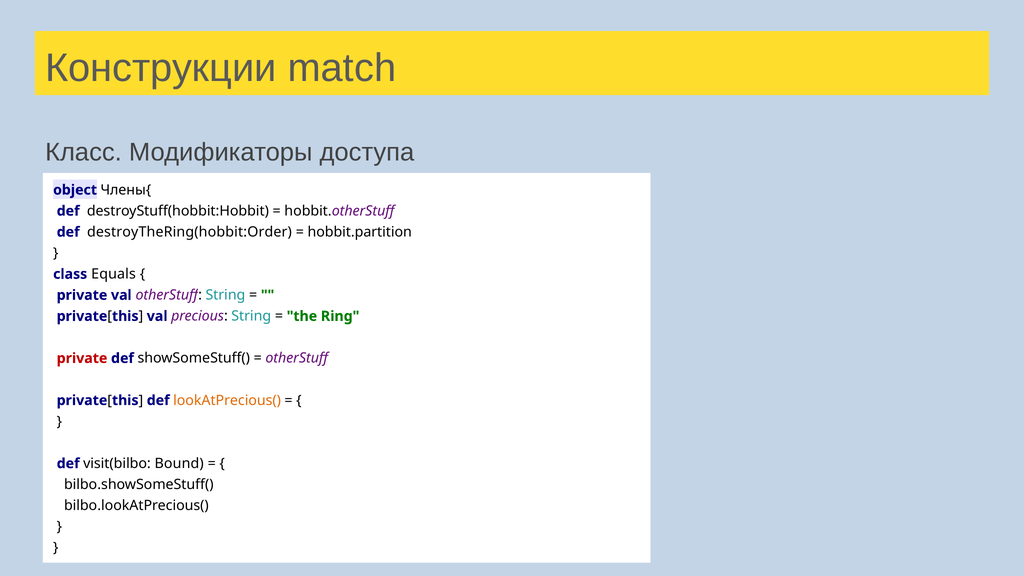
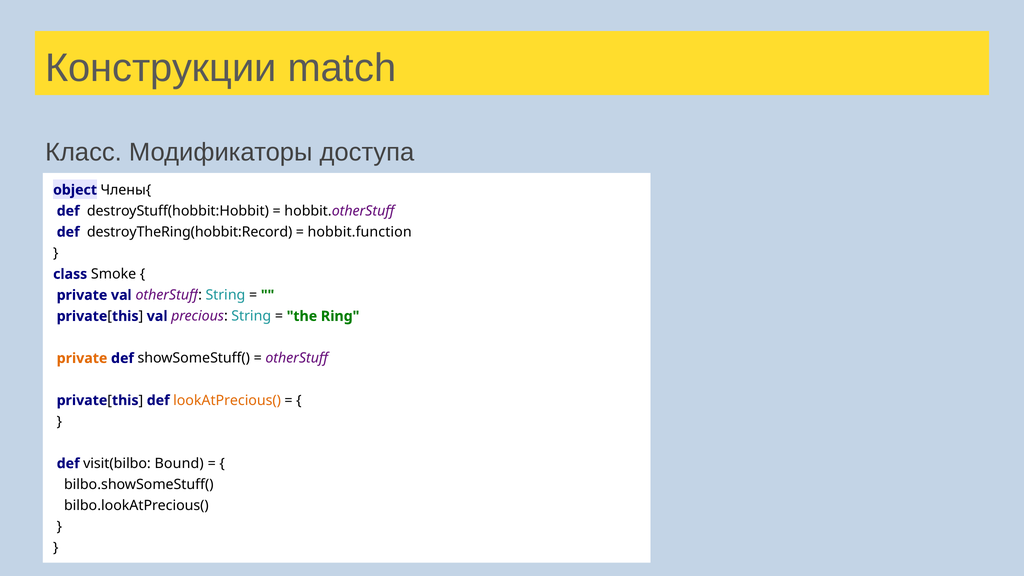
destroyTheRing(hobbit:Order: destroyTheRing(hobbit:Order -> destroyTheRing(hobbit:Record
hobbit.partition: hobbit.partition -> hobbit.function
Equals: Equals -> Smoke
private at (82, 358) colour: red -> orange
